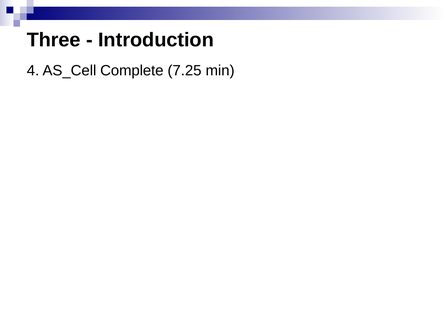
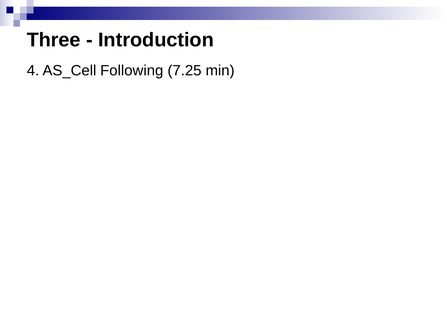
Complete: Complete -> Following
